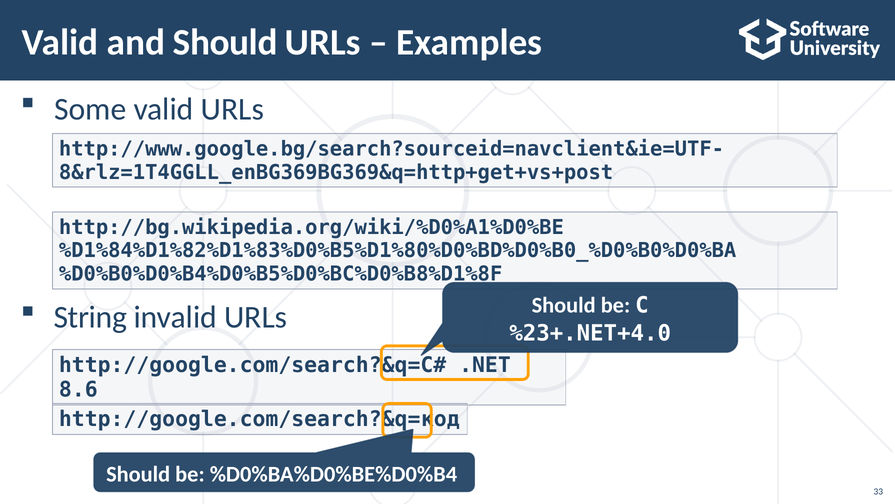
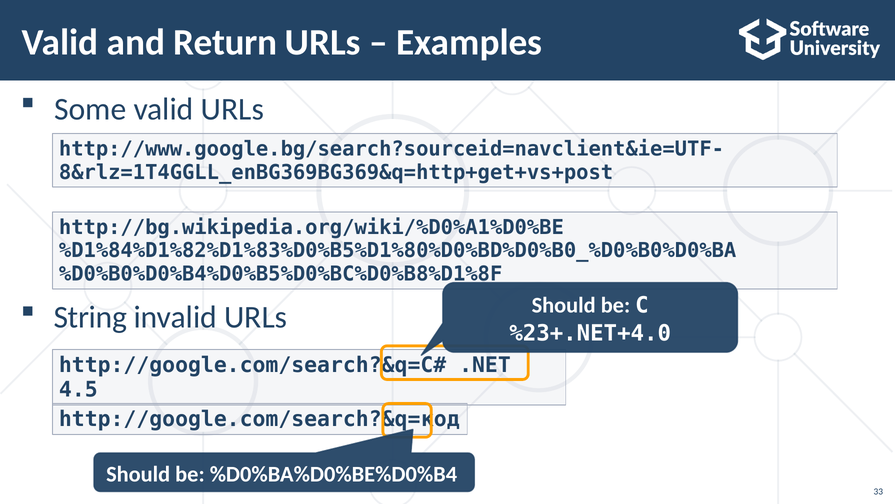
and Should: Should -> Return
8.6: 8.6 -> 4.5
